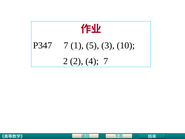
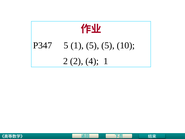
P347 7: 7 -> 5
5 3: 3 -> 5
4 7: 7 -> 1
